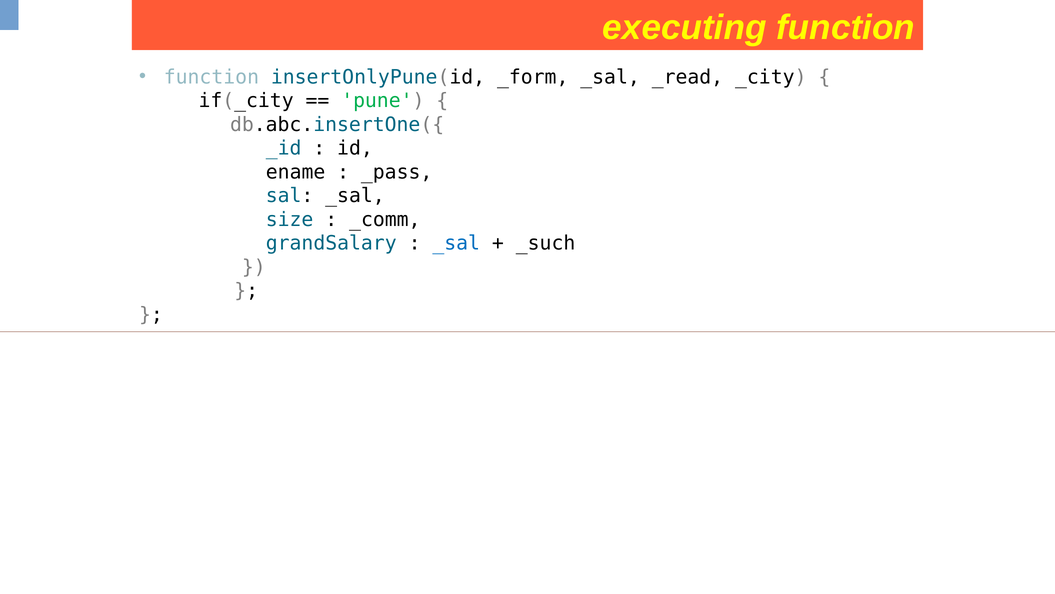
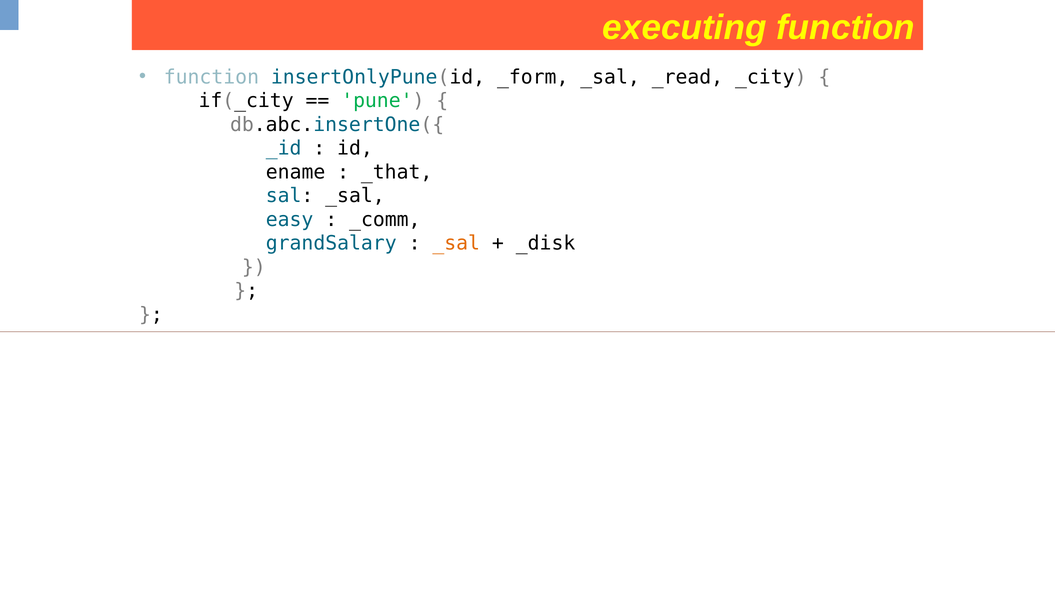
_pass: _pass -> _that
size: size -> easy
_sal at (456, 243) colour: blue -> orange
_such: _such -> _disk
